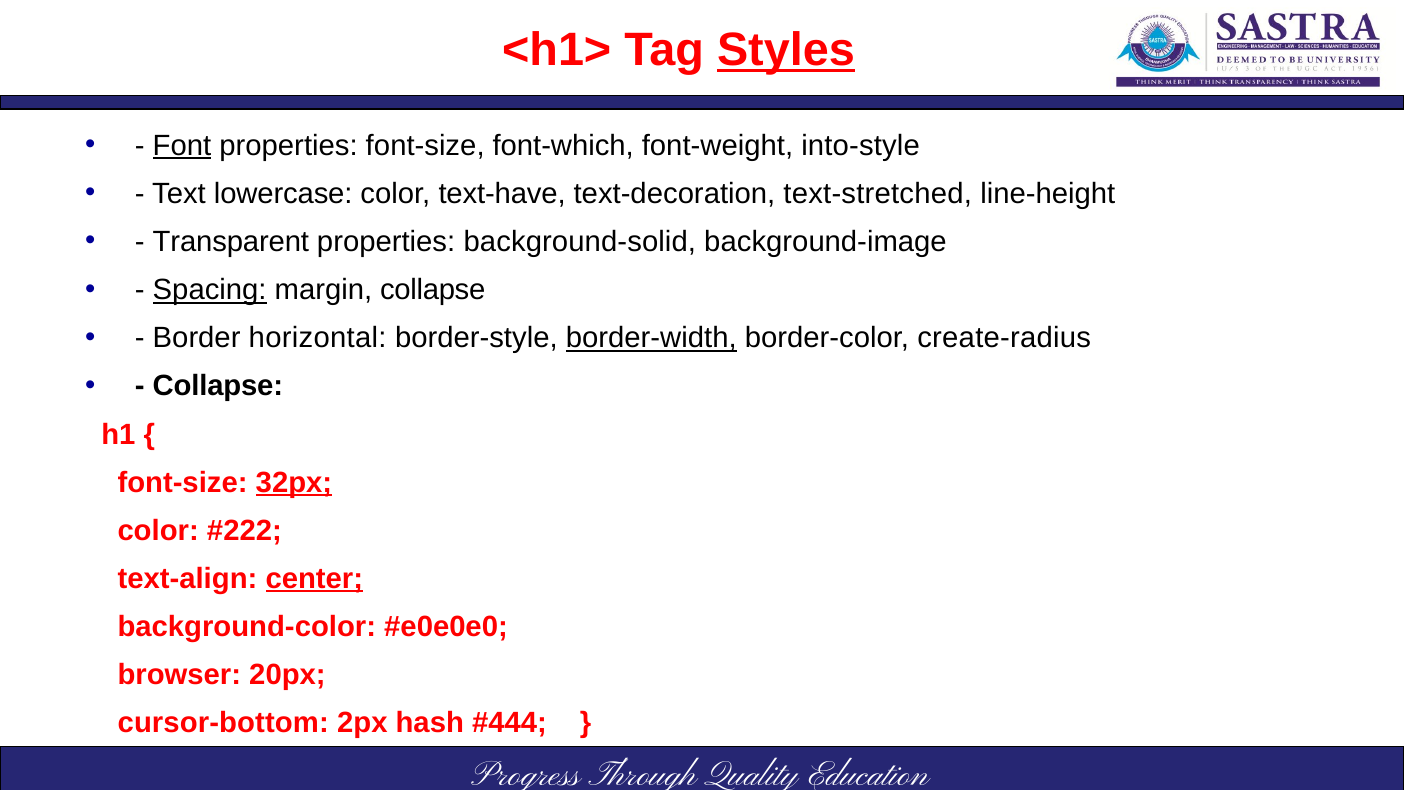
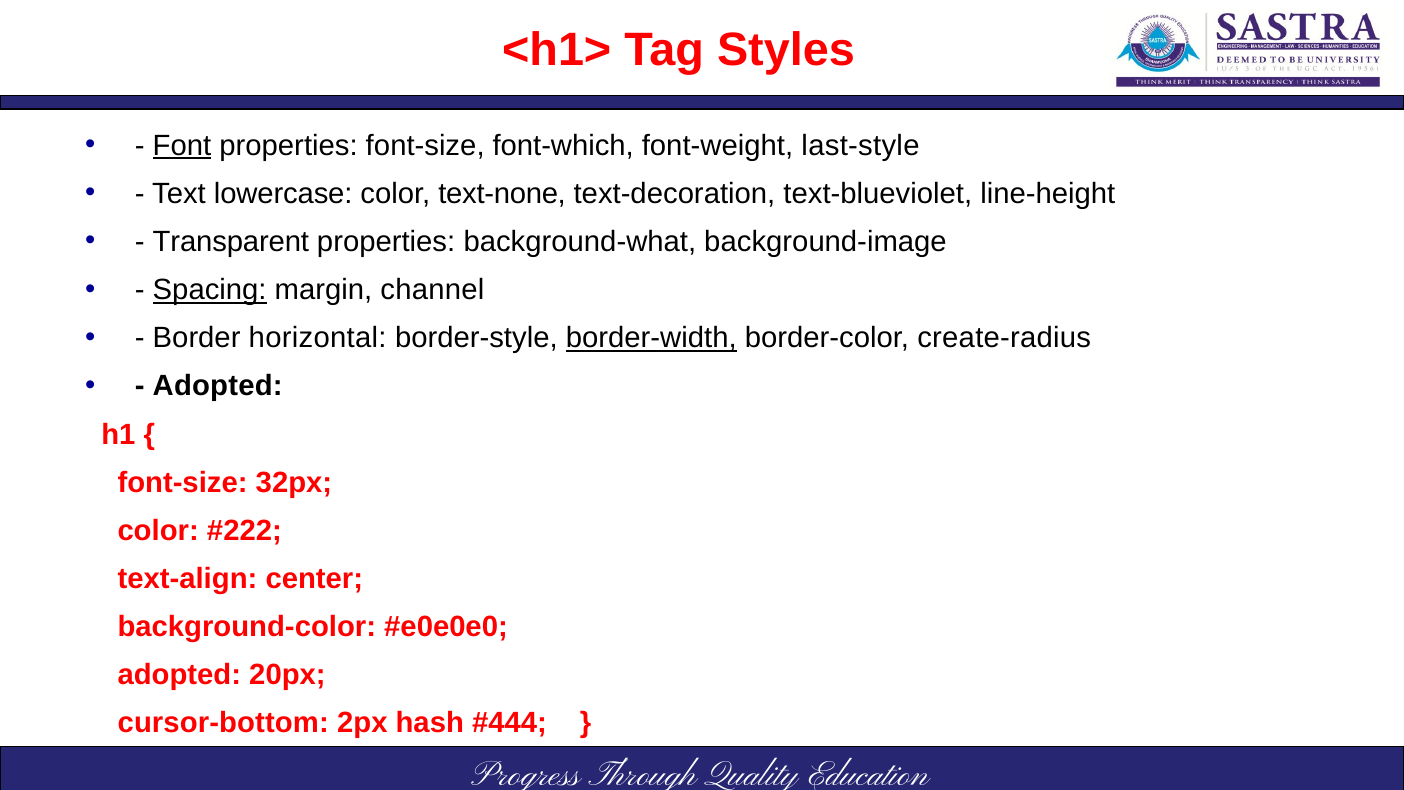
Styles underline: present -> none
into-style: into-style -> last-style
text-have: text-have -> text-none
text-stretched: text-stretched -> text-blueviolet
background-solid: background-solid -> background-what
margin collapse: collapse -> channel
Collapse at (218, 386): Collapse -> Adopted
32px underline: present -> none
center underline: present -> none
browser at (179, 675): browser -> adopted
